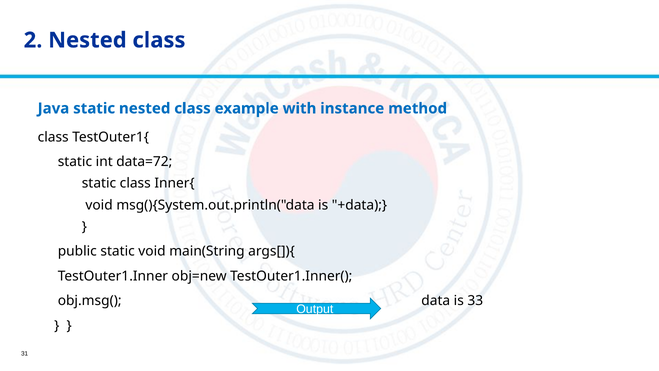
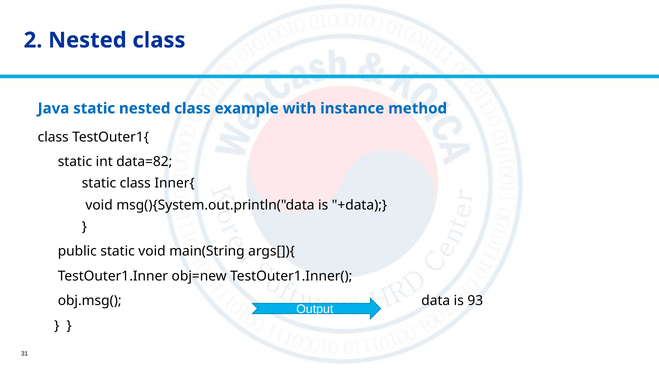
data=72: data=72 -> data=82
33: 33 -> 93
